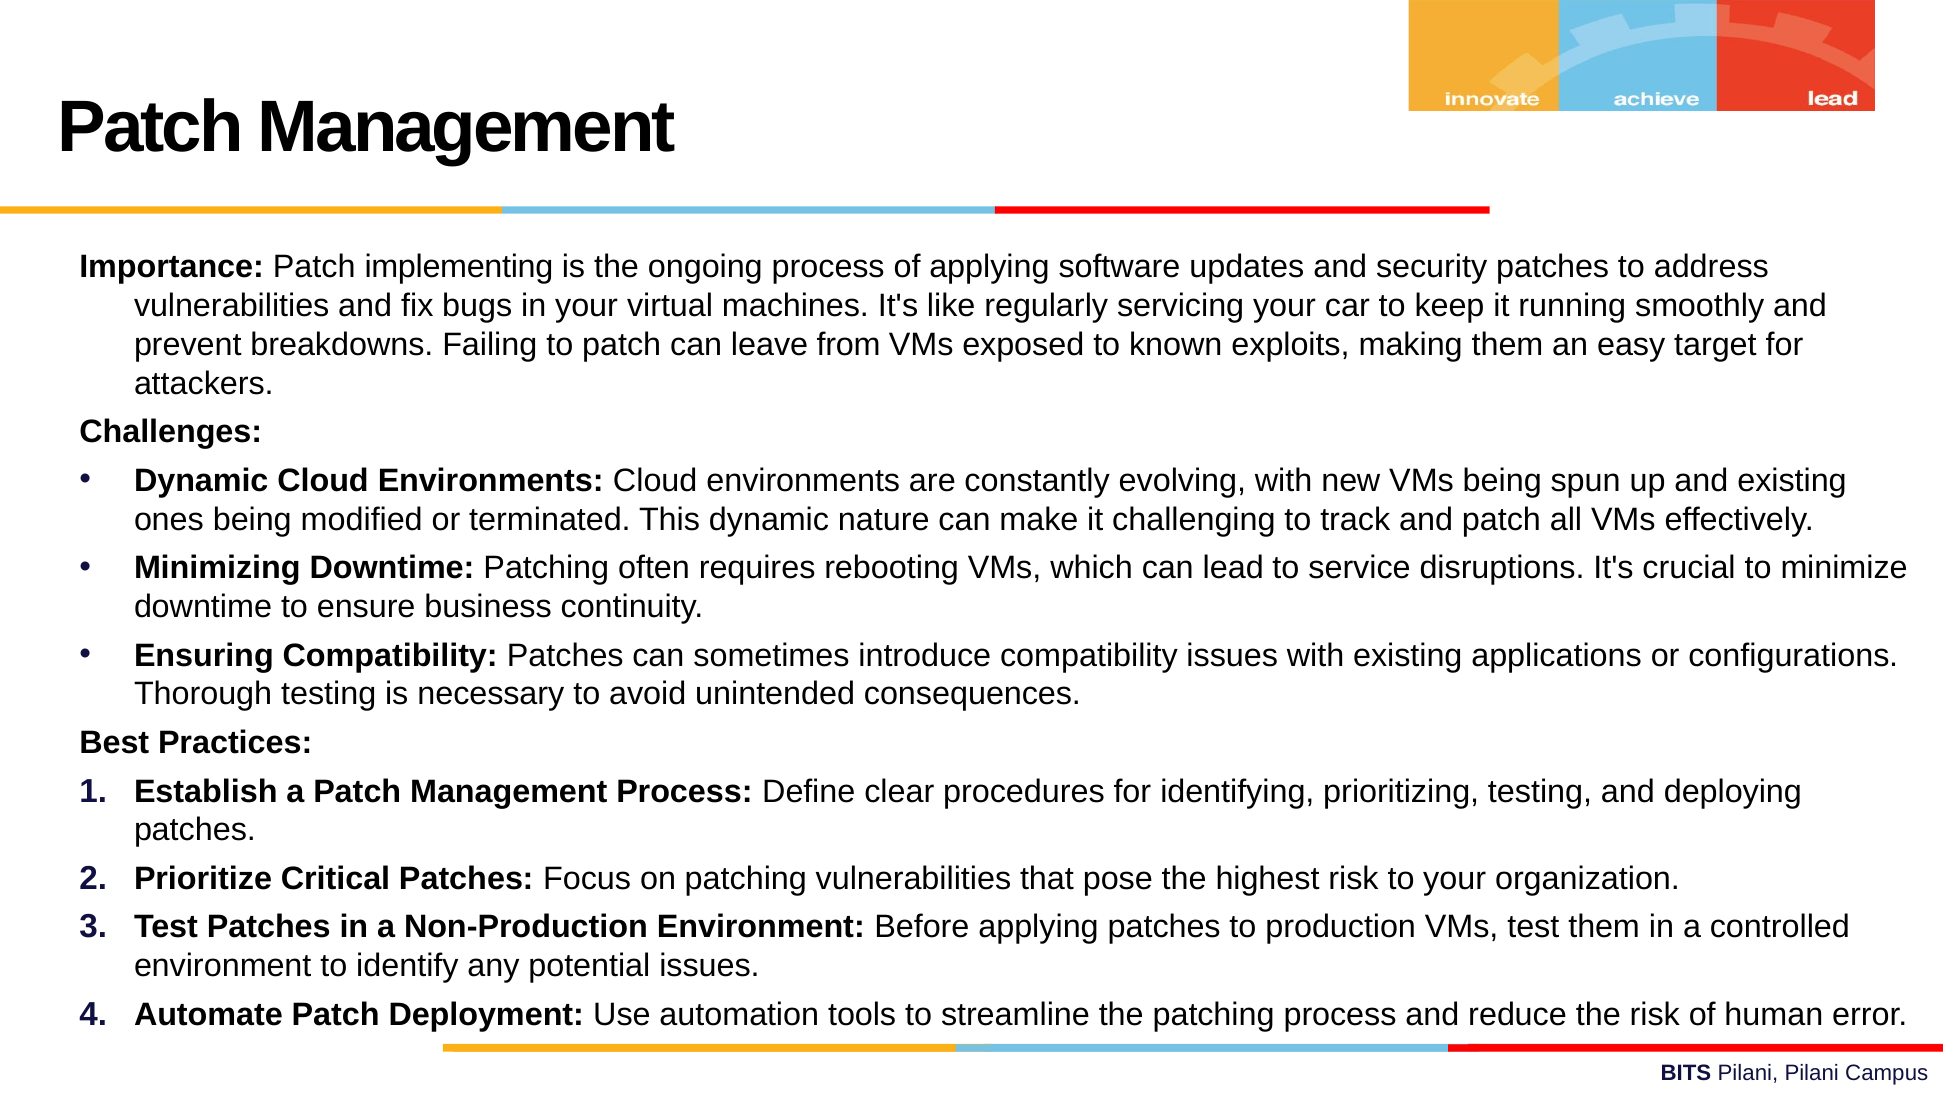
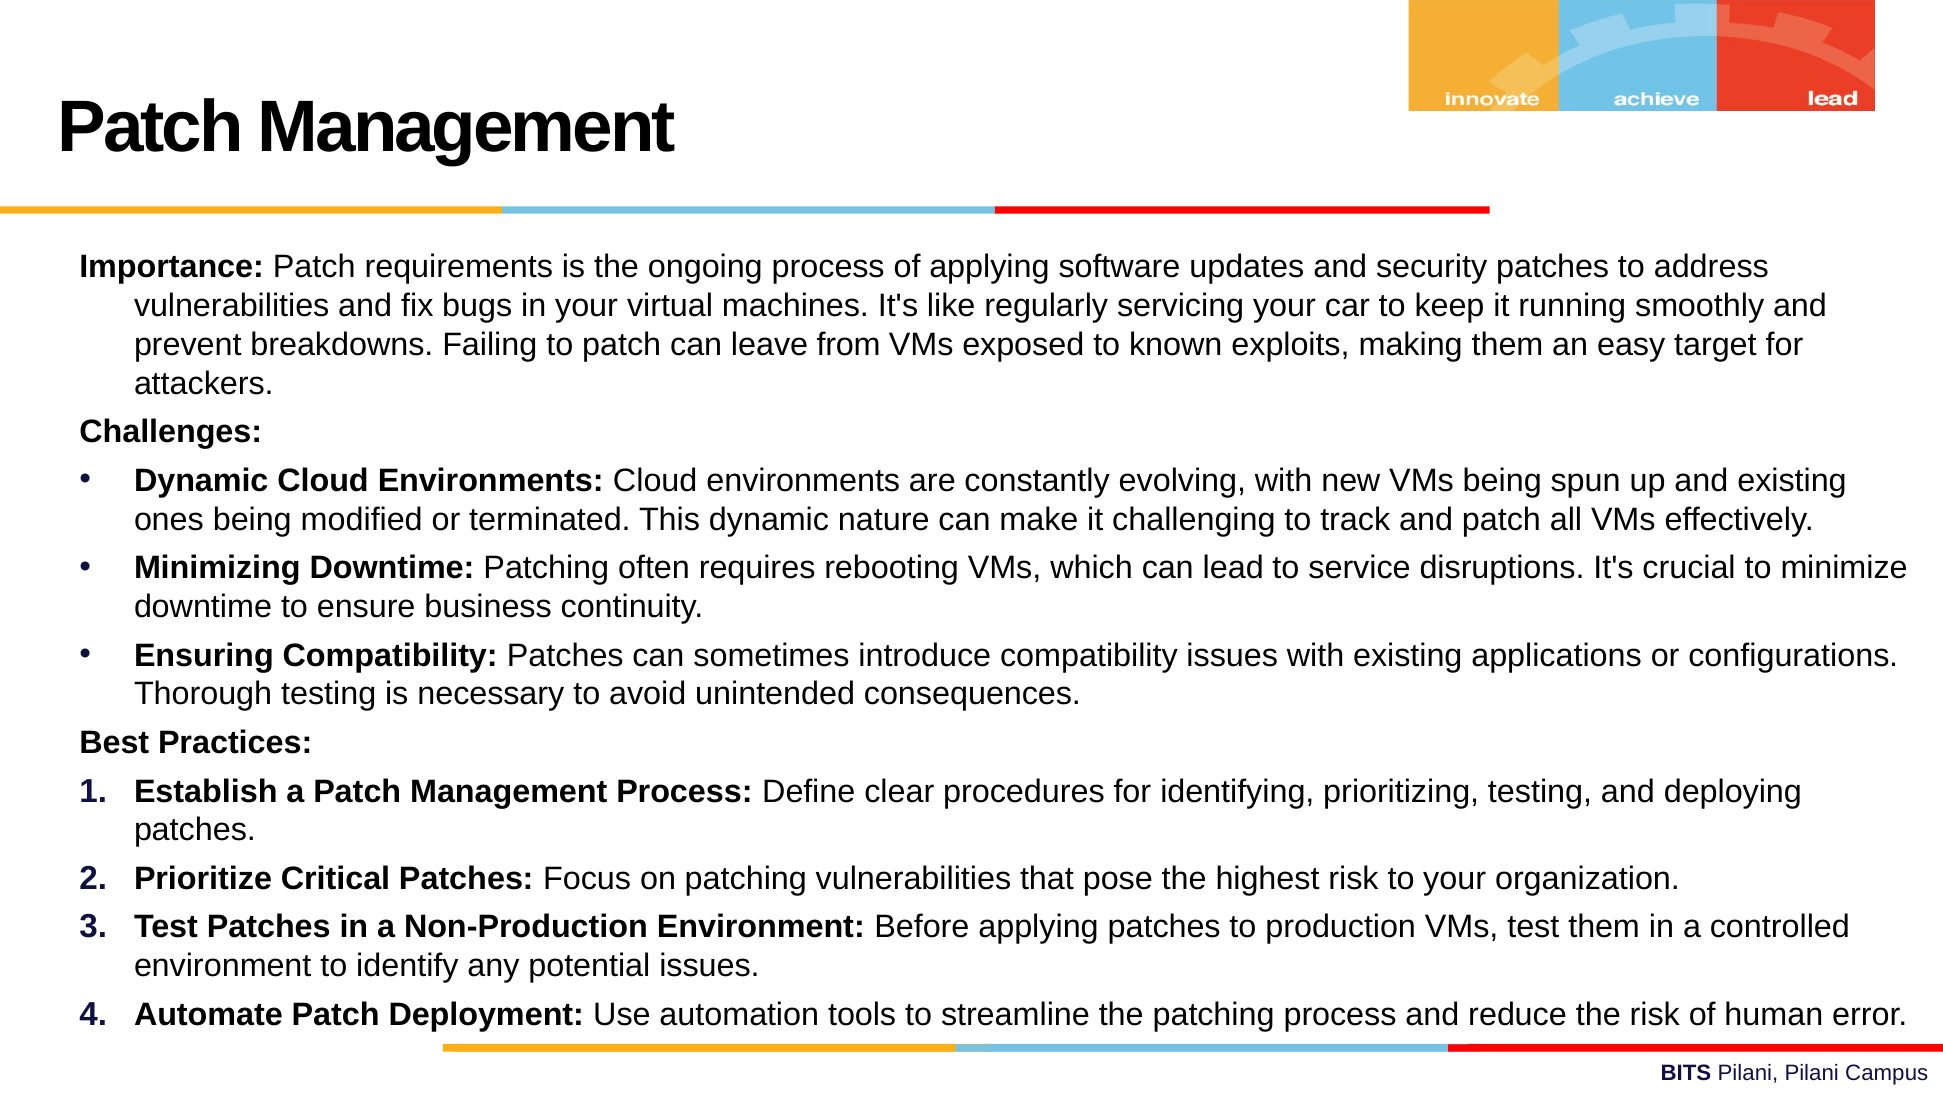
implementing: implementing -> requirements
